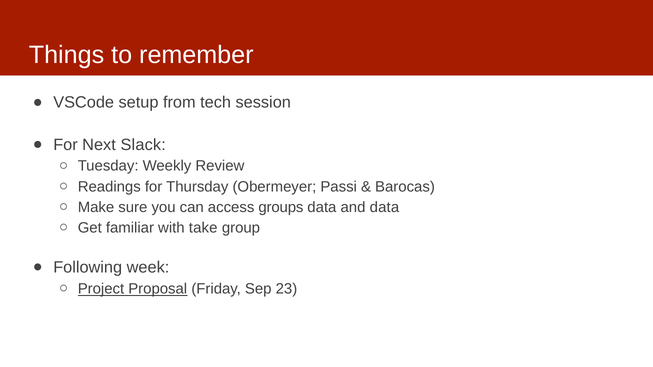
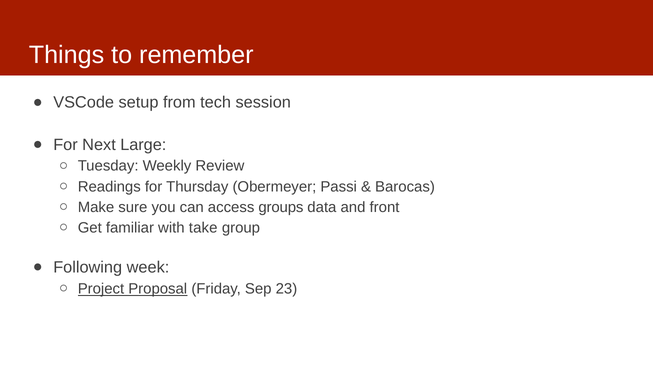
Slack: Slack -> Large
and data: data -> front
